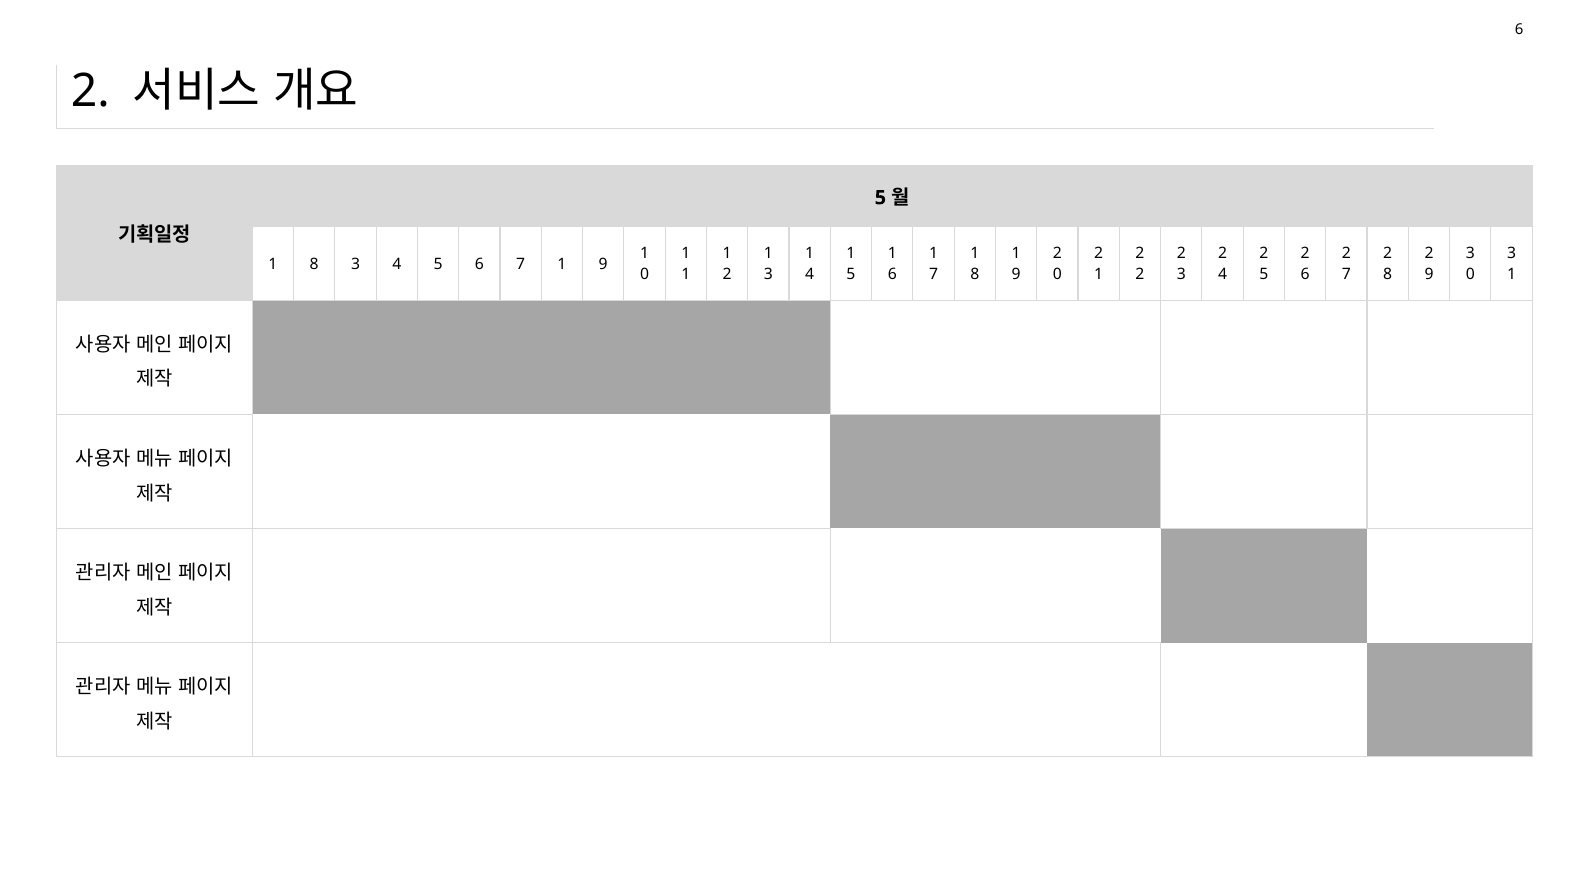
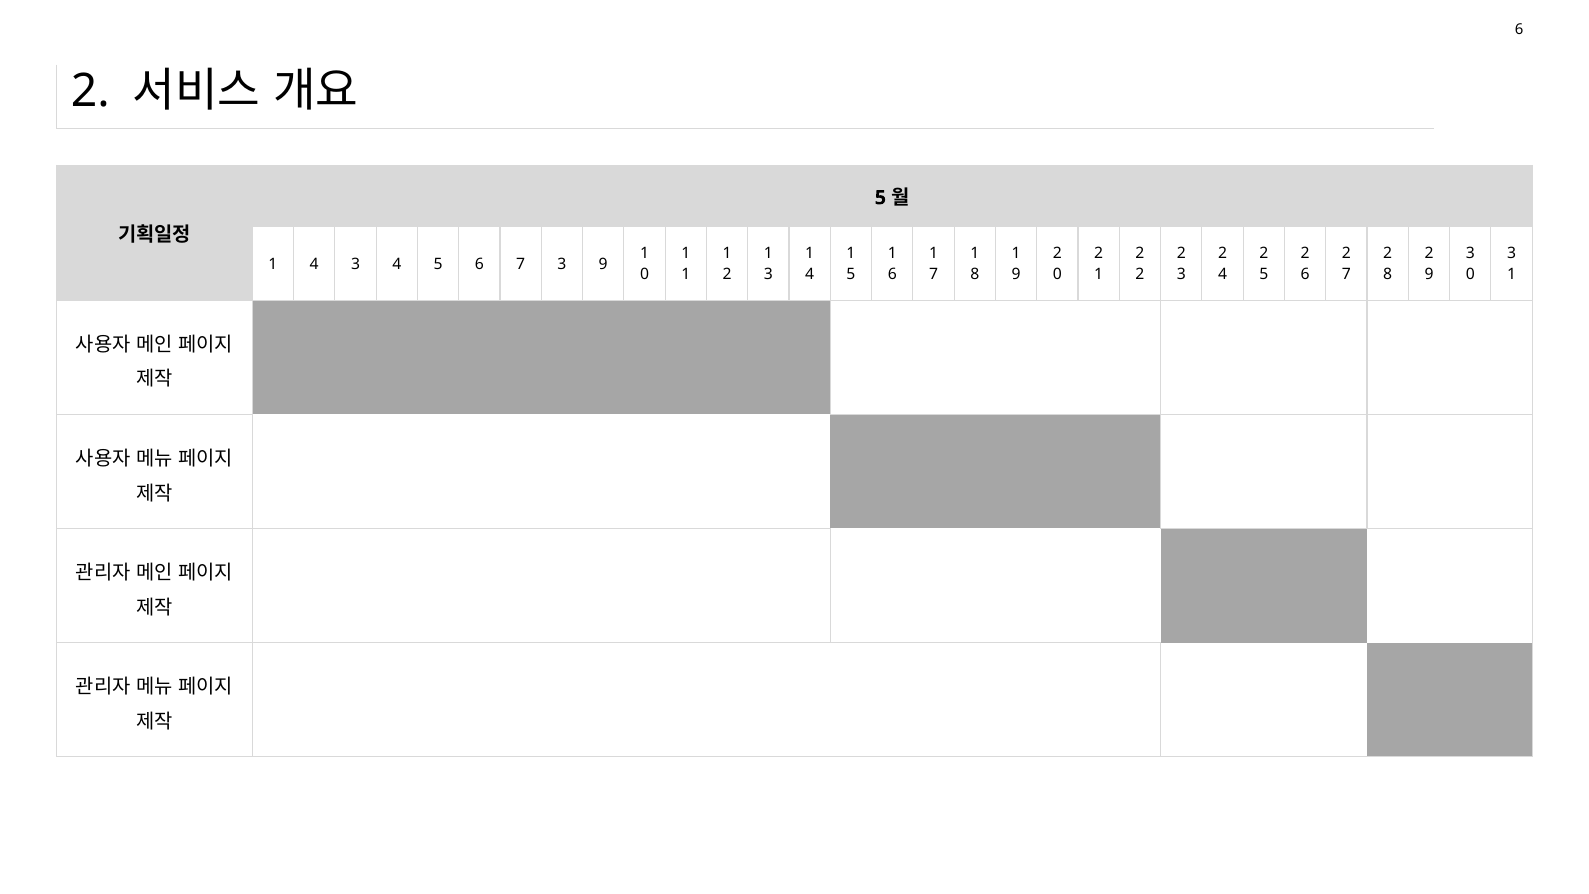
8 at (314, 264): 8 -> 4
6 7 1: 1 -> 3
